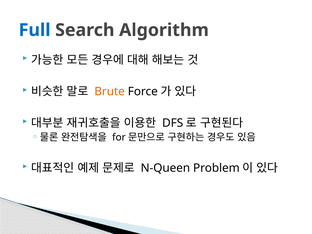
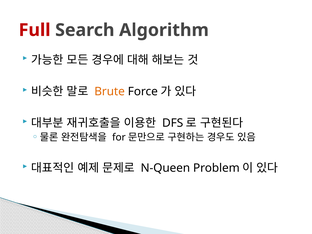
Full colour: blue -> red
